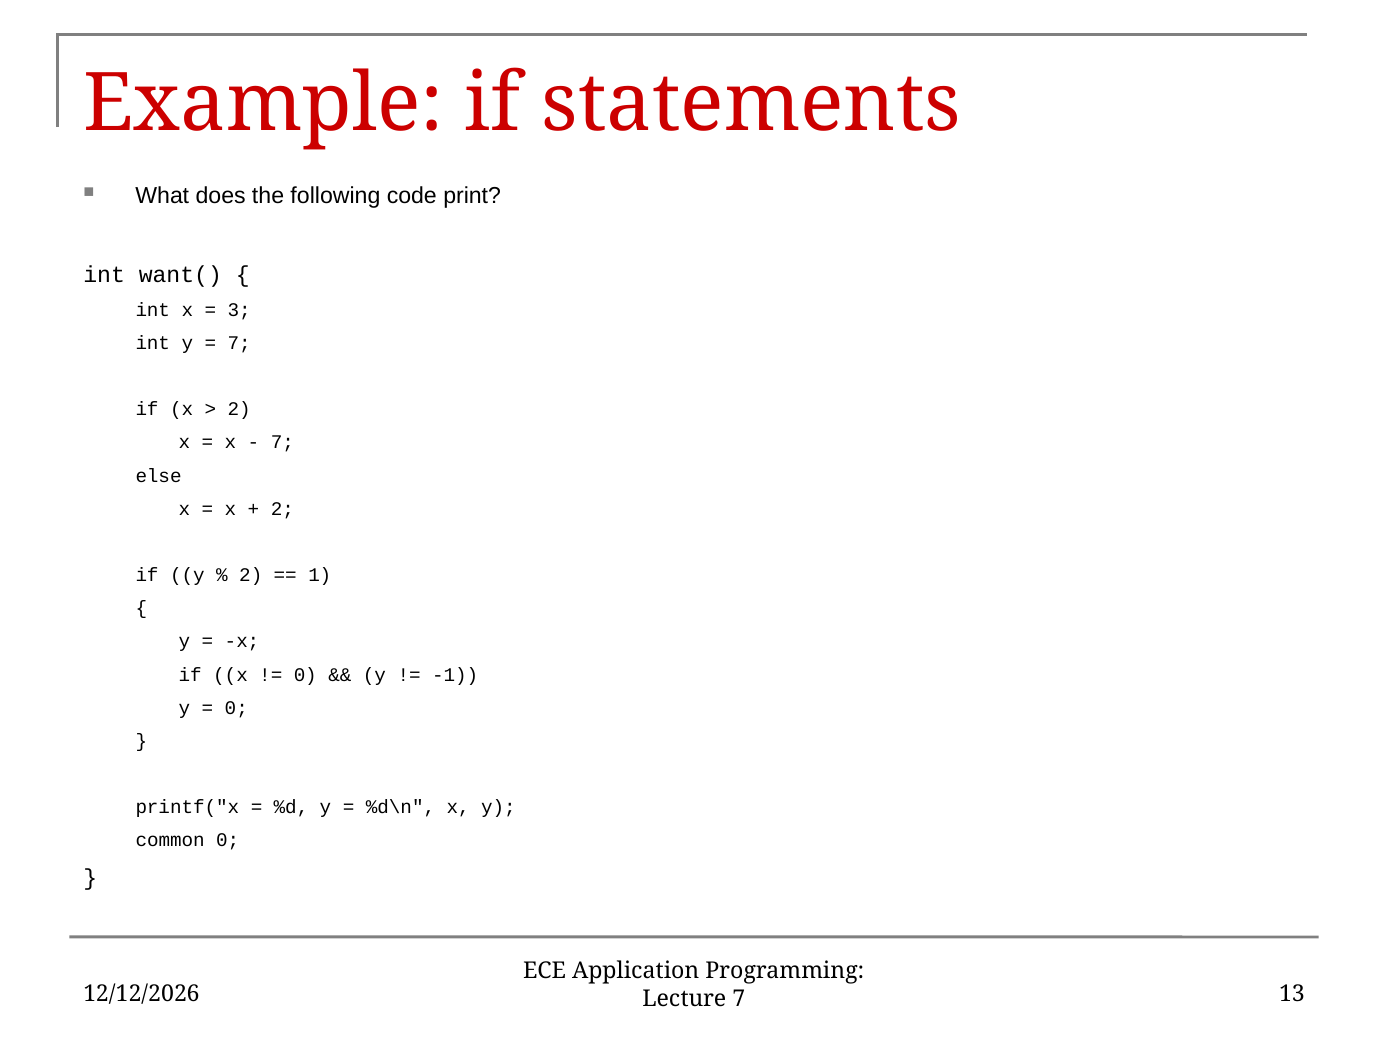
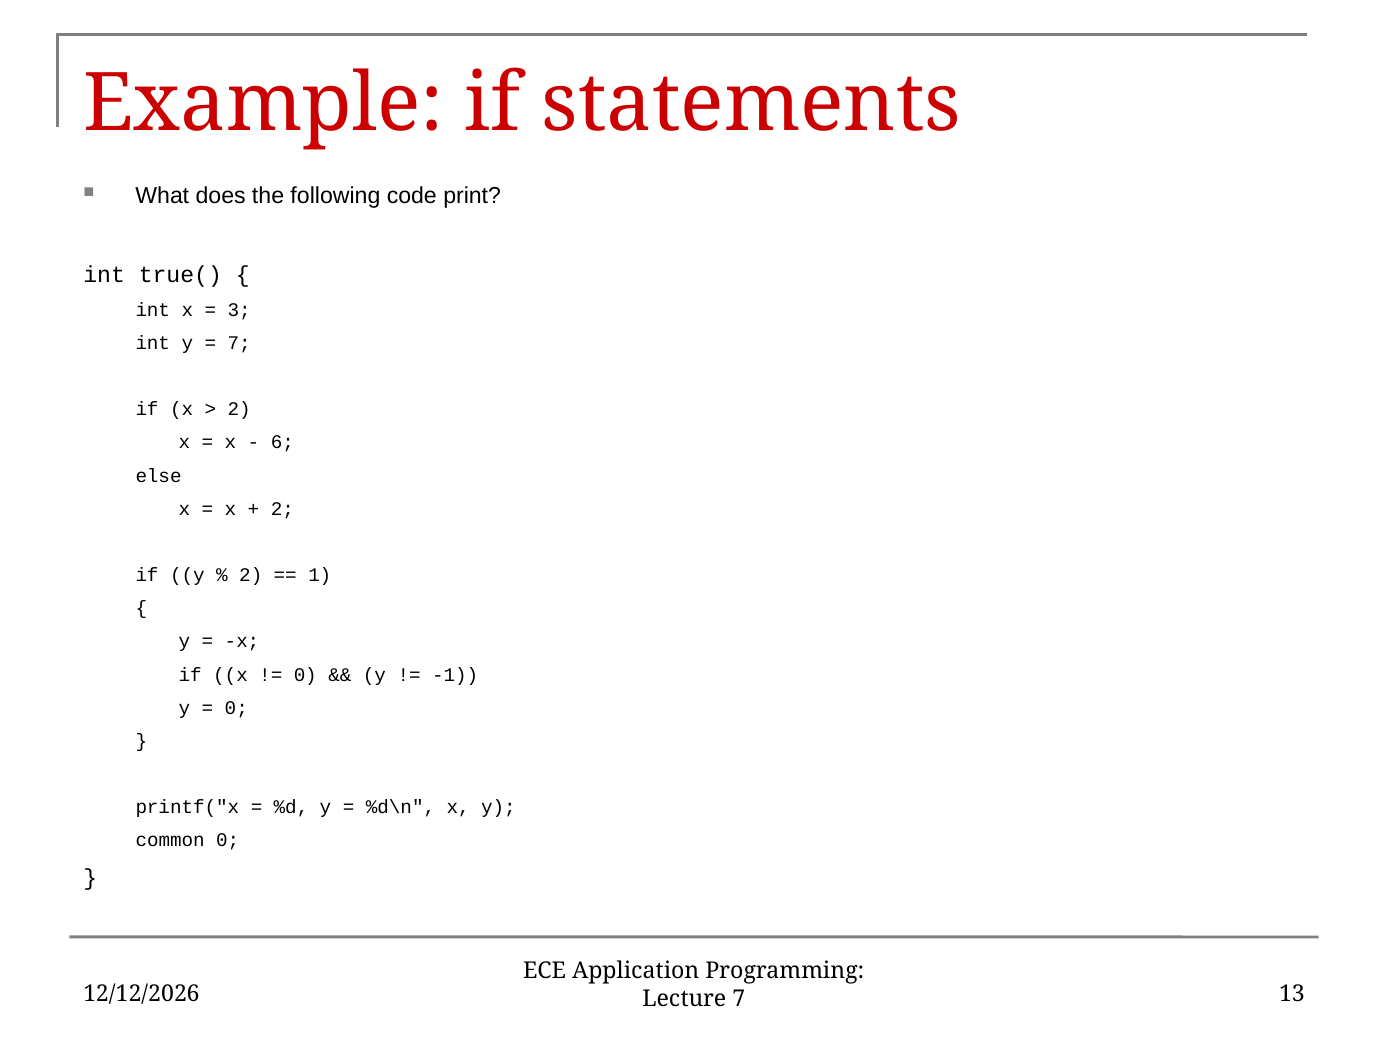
want(: want( -> true(
7 at (282, 442): 7 -> 6
